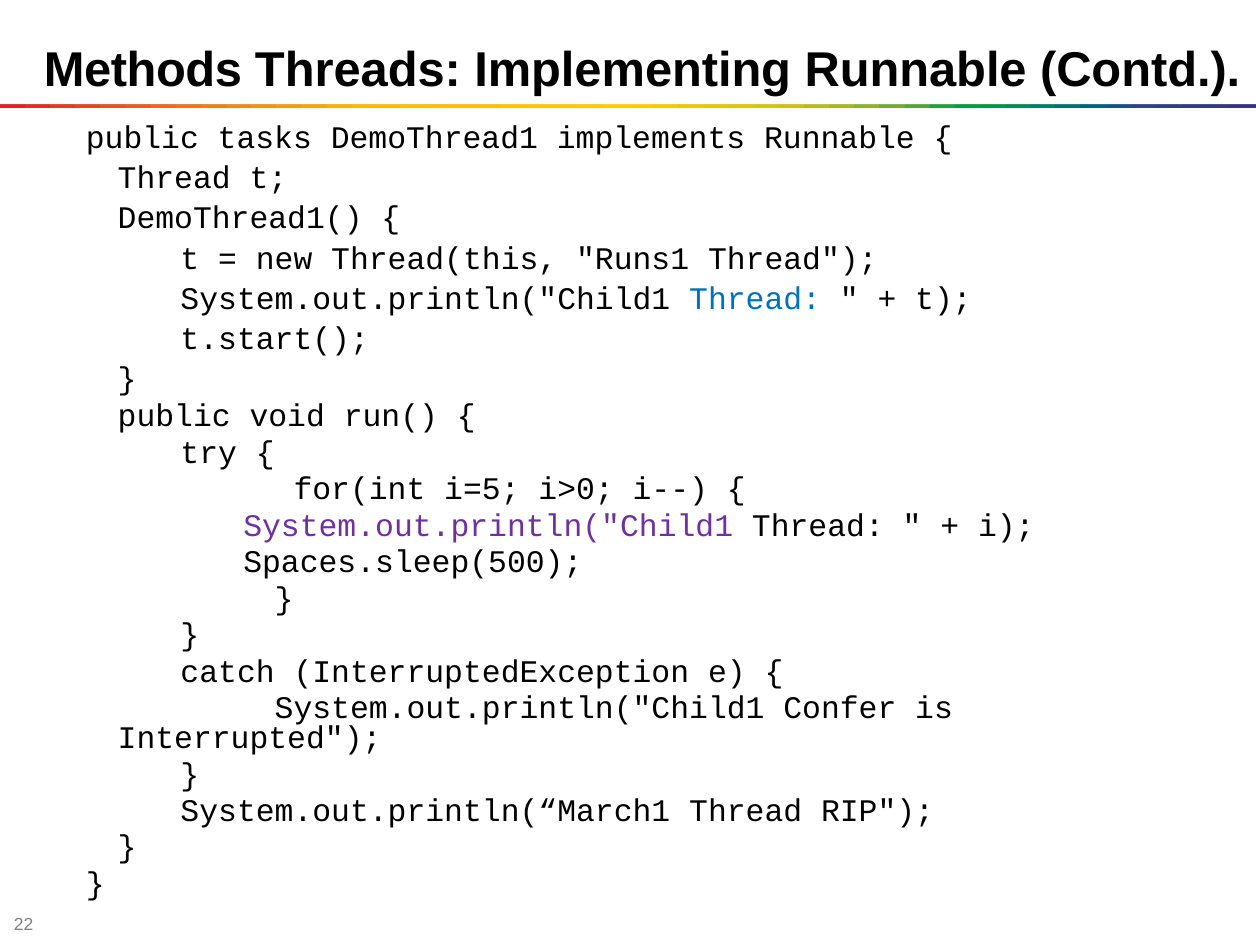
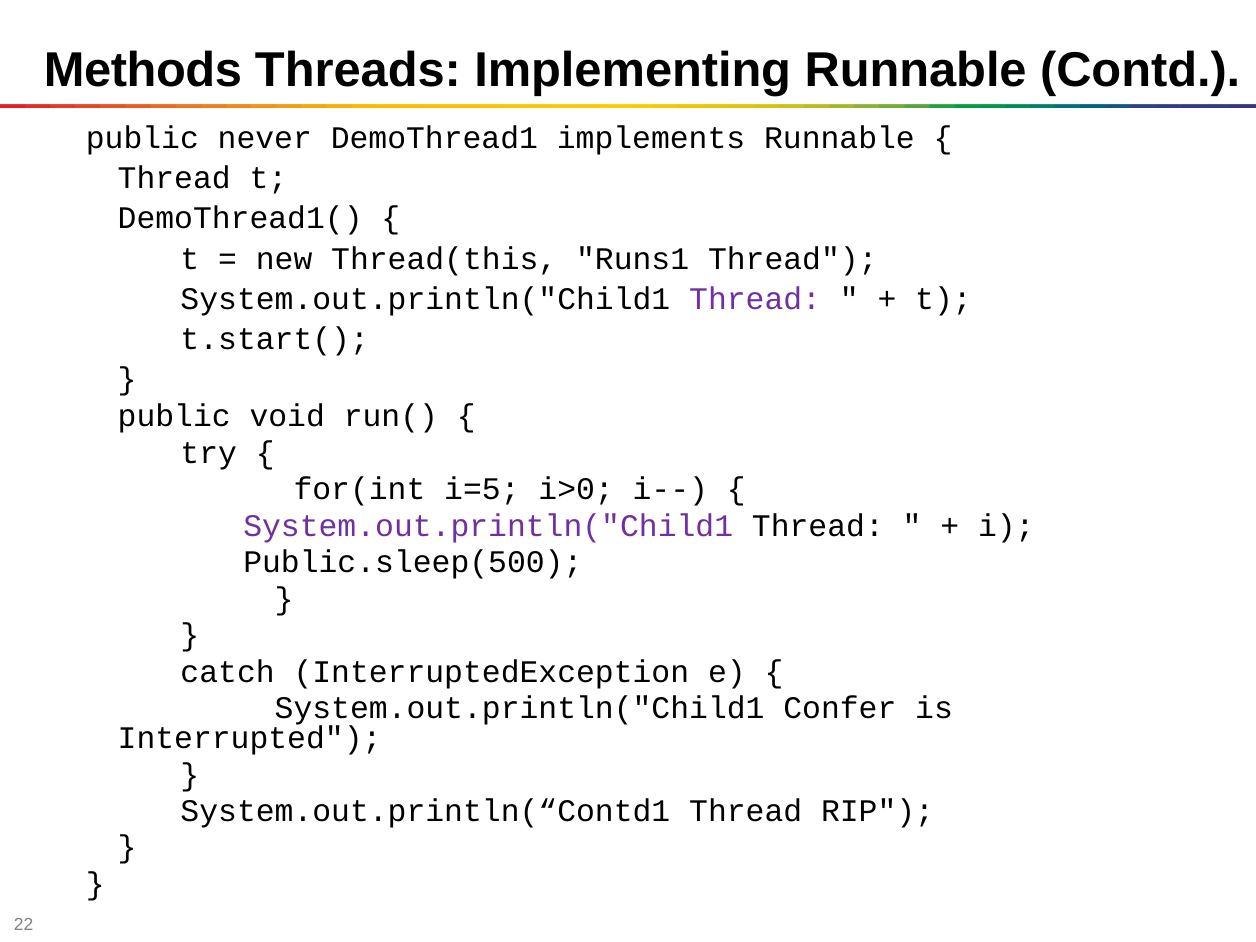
tasks: tasks -> never
Thread at (755, 299) colour: blue -> purple
Spaces.sleep(500: Spaces.sleep(500 -> Public.sleep(500
System.out.println(“March1: System.out.println(“March1 -> System.out.println(“Contd1
